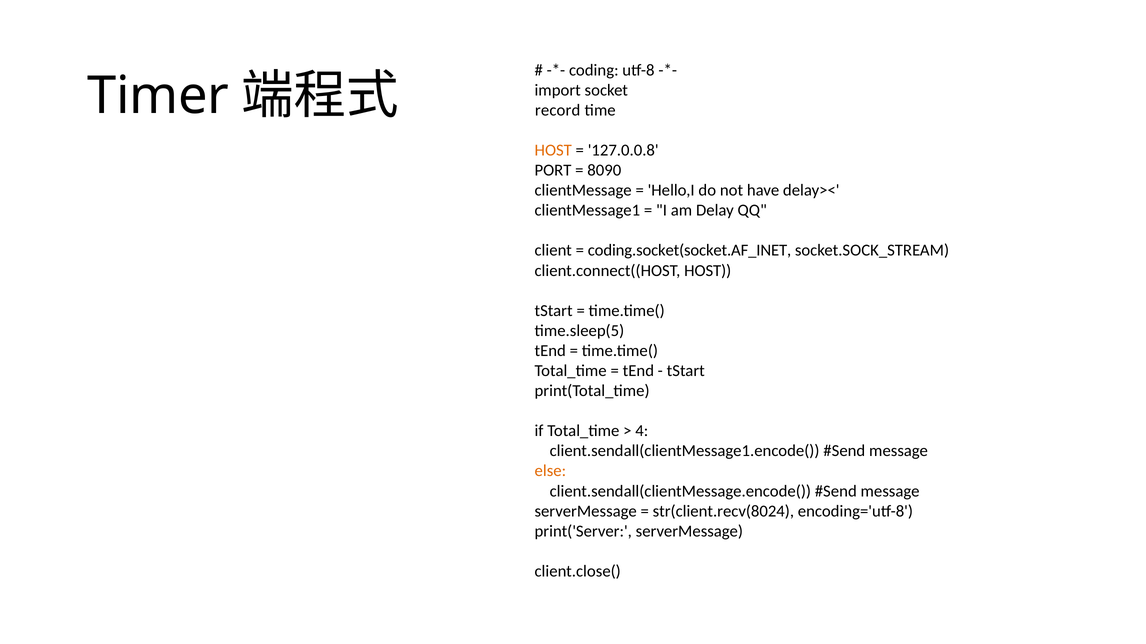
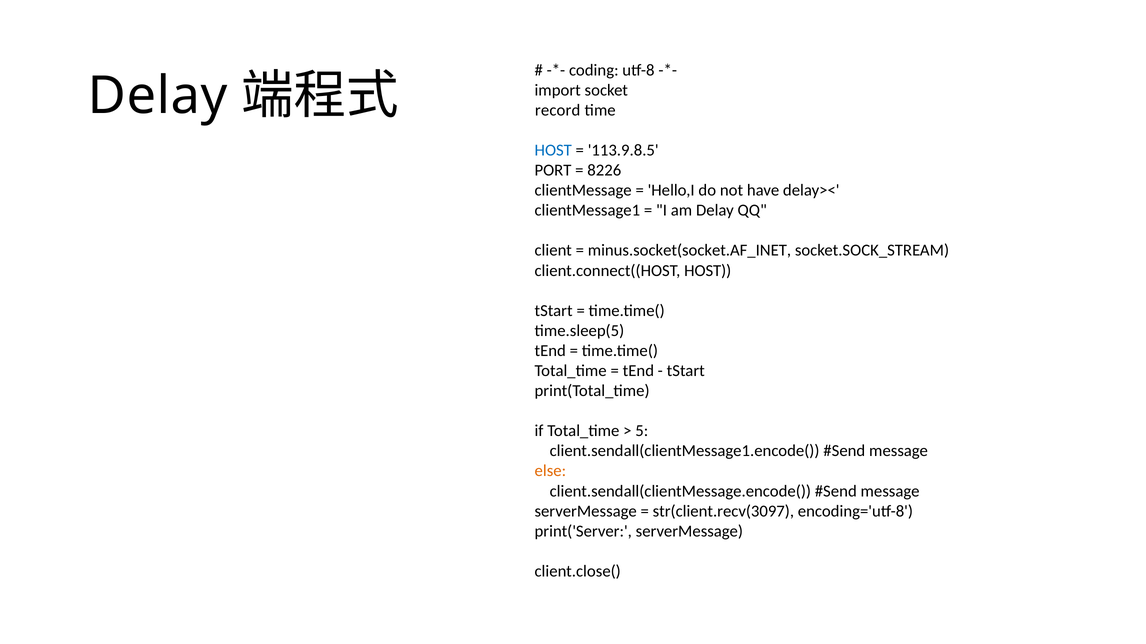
Timer at (158, 96): Timer -> Delay
HOST at (553, 150) colour: orange -> blue
127.0.0.8: 127.0.0.8 -> 113.9.8.5
8090: 8090 -> 8226
coding.socket(socket.AF_INET: coding.socket(socket.AF_INET -> minus.socket(socket.AF_INET
4: 4 -> 5
str(client.recv(8024: str(client.recv(8024 -> str(client.recv(3097
